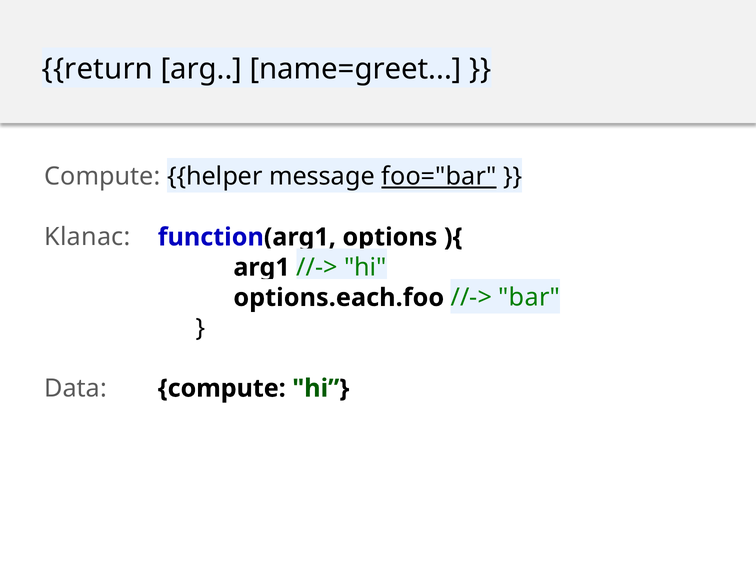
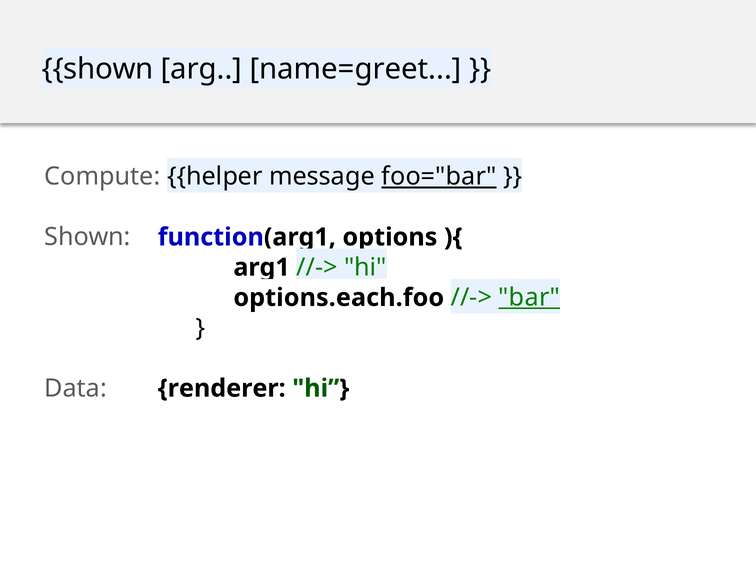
return at (97, 69): return -> shown
Klanac at (87, 237): Klanac -> Shown
bar underline: none -> present
Data compute: compute -> renderer
